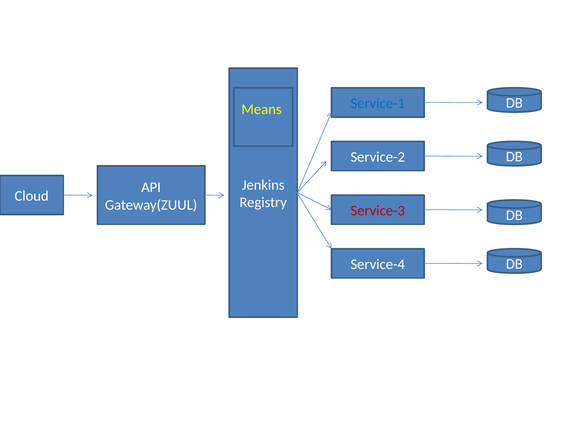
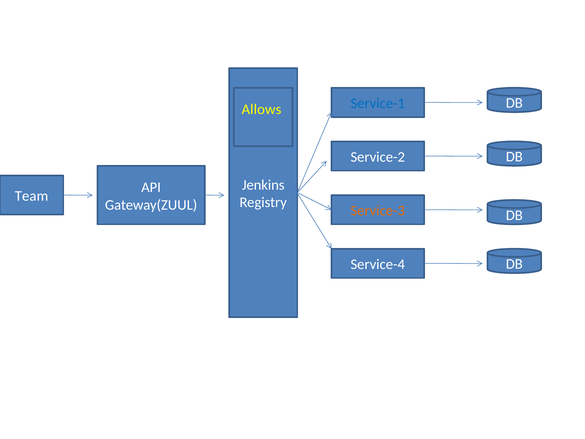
Means: Means -> Allows
Cloud: Cloud -> Team
Service-3 colour: red -> orange
